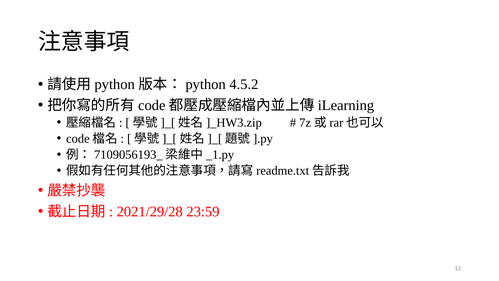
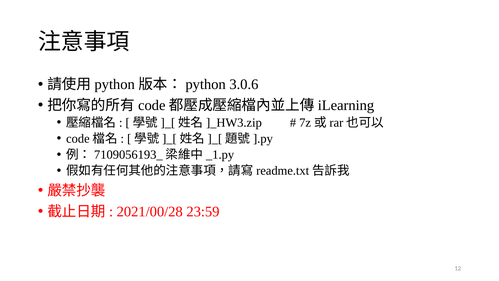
4.5.2: 4.5.2 -> 3.0.6
2021/29/28: 2021/29/28 -> 2021/00/28
